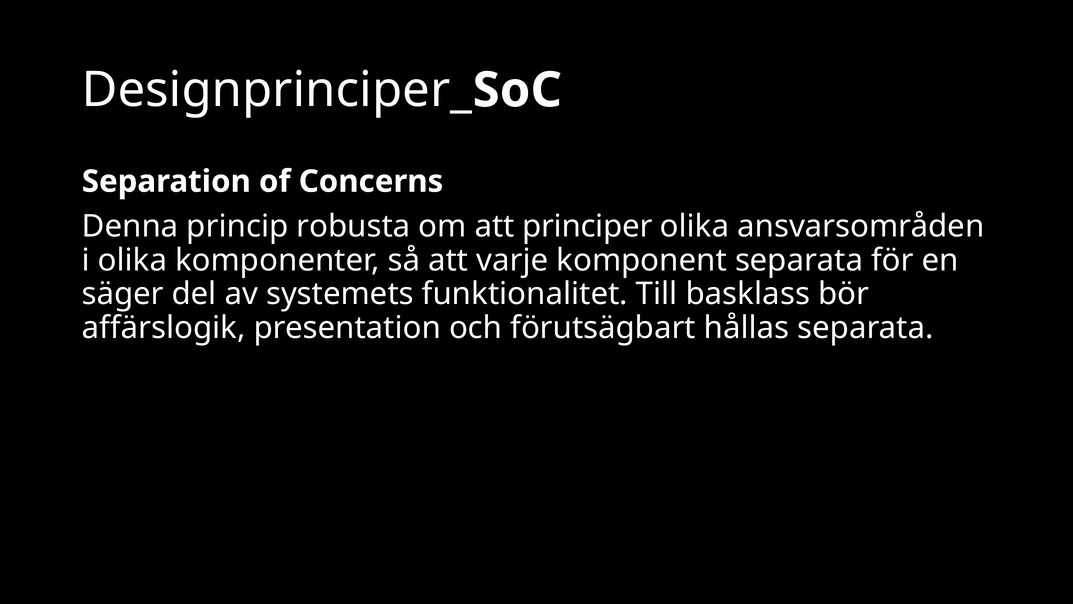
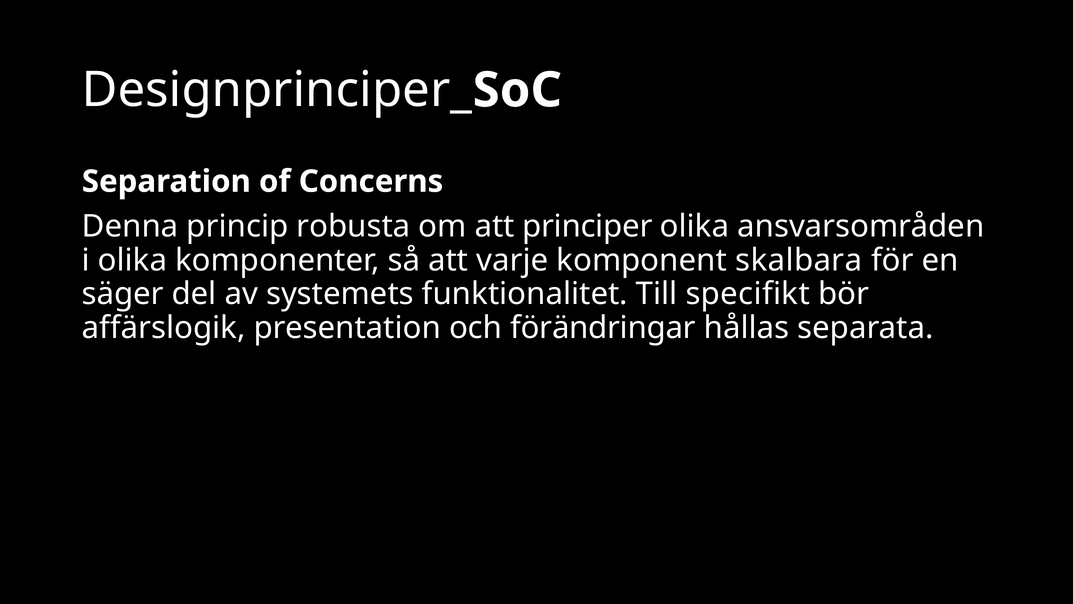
komponent separata: separata -> skalbara
basklass: basklass -> specifikt
förutsägbart: förutsägbart -> förändringar
